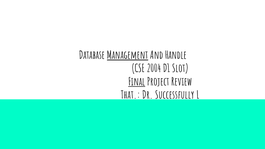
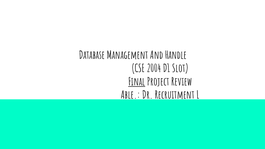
Management underline: present -> none
That: That -> Able
Successfully: Successfully -> Recruitment
